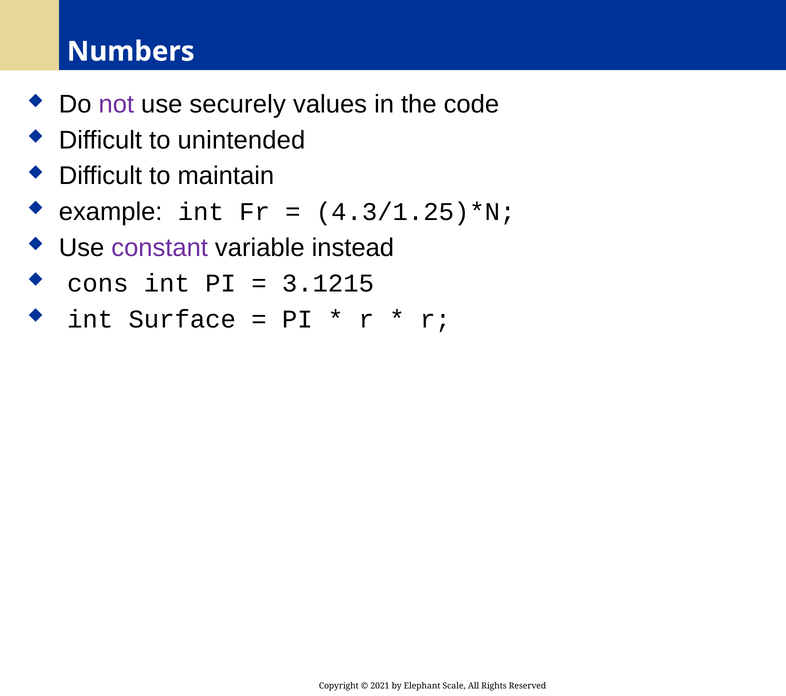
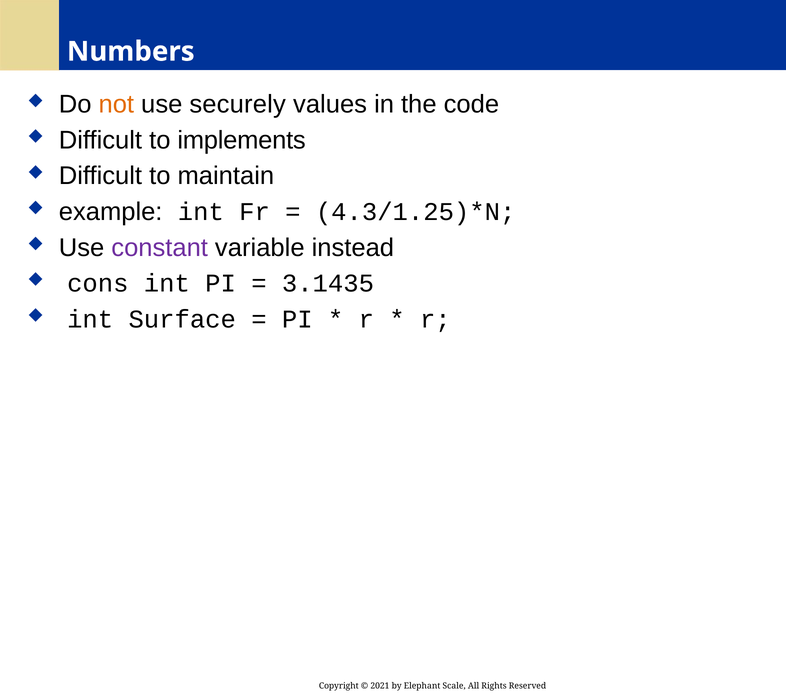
not colour: purple -> orange
unintended: unintended -> implements
3.1215: 3.1215 -> 3.1435
